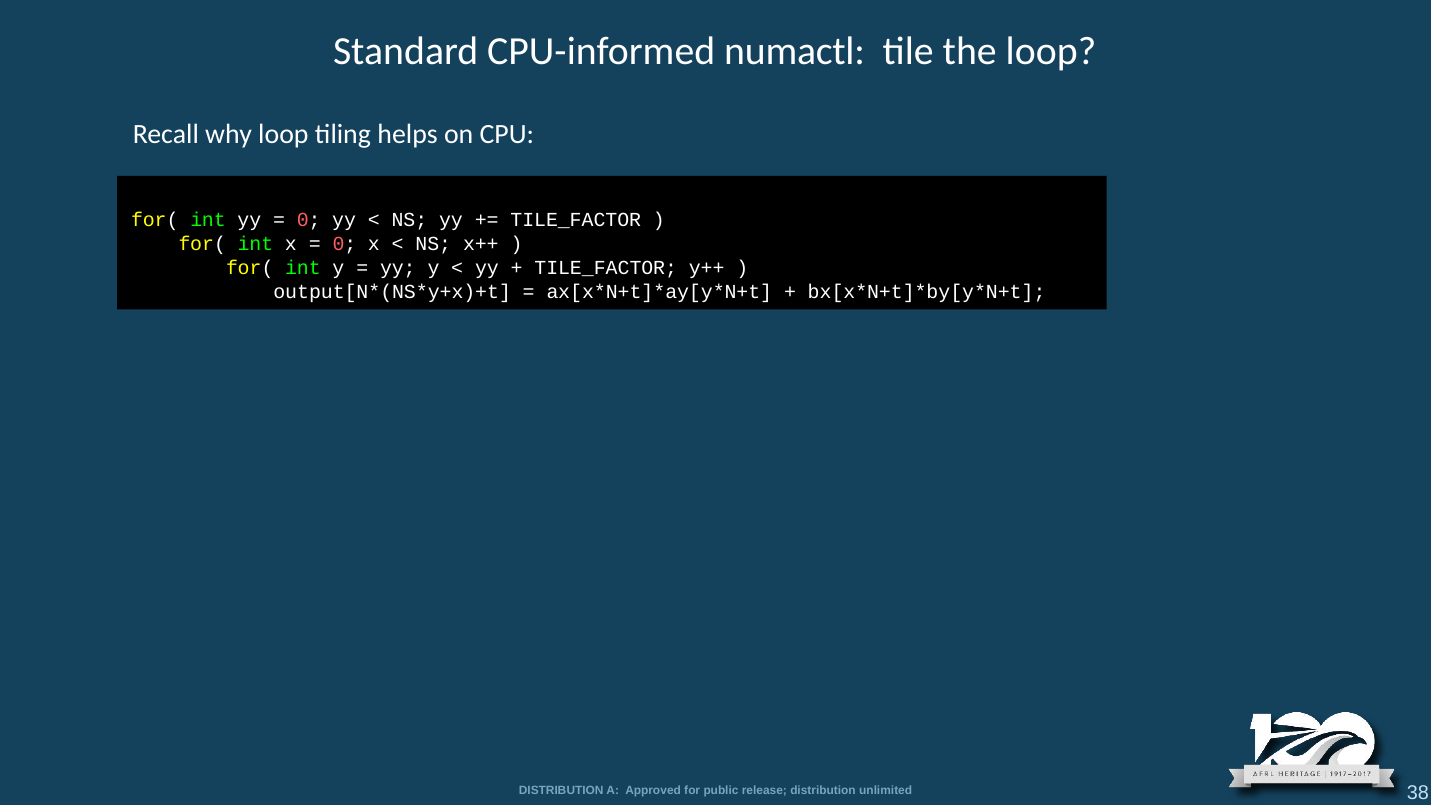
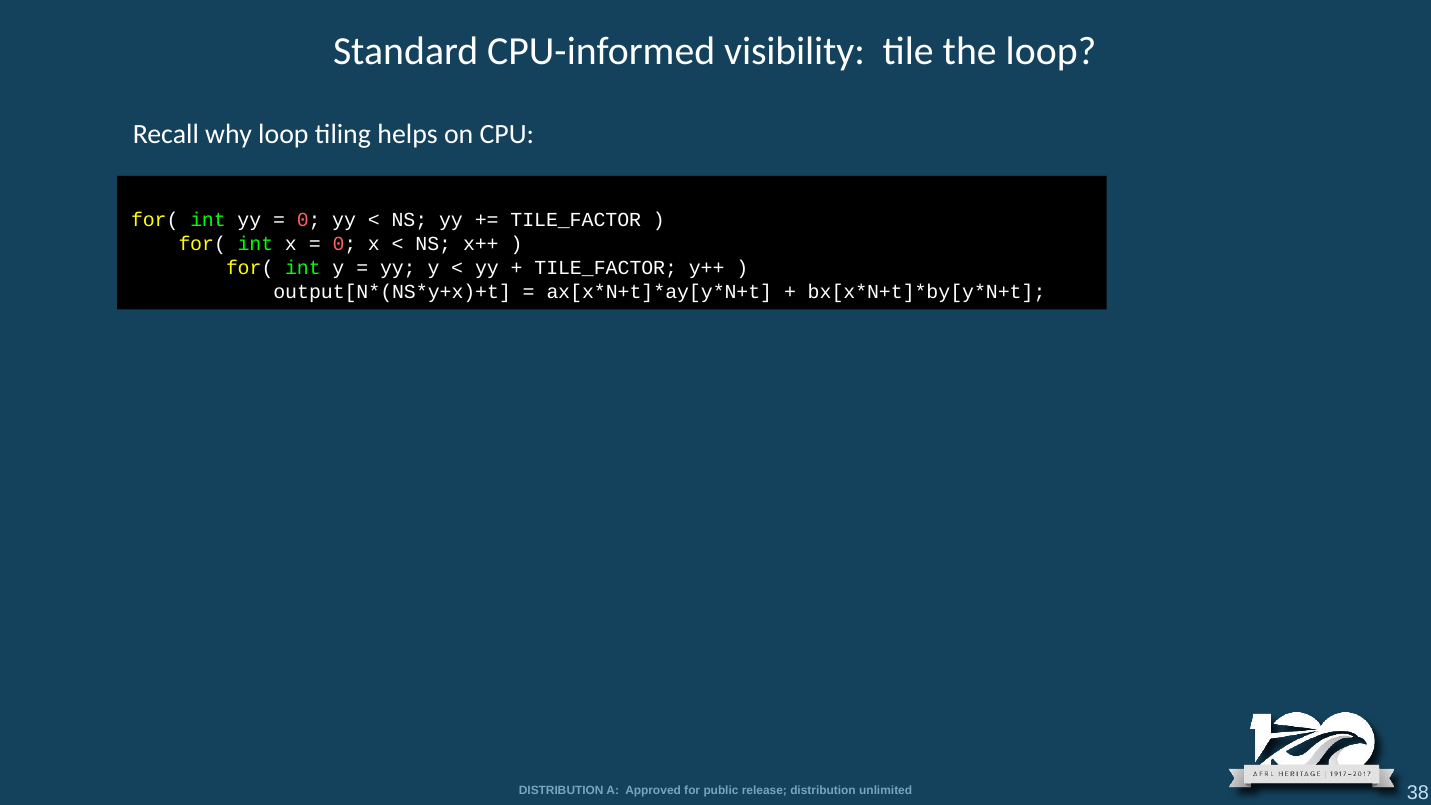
numactl: numactl -> visibility
